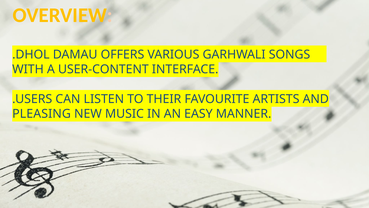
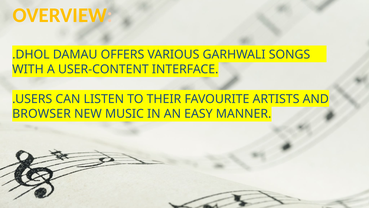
PLEASING: PLEASING -> BROWSER
